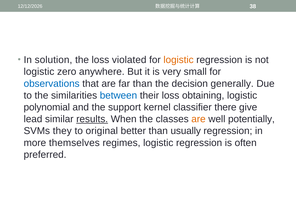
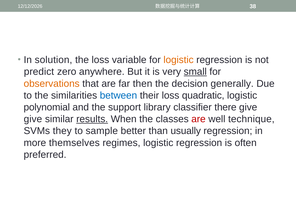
violated: violated -> variable
logistic at (39, 72): logistic -> predict
small underline: none -> present
observations colour: blue -> orange
far than: than -> then
obtaining: obtaining -> quadratic
kernel: kernel -> library
lead at (33, 119): lead -> give
are at (198, 119) colour: orange -> red
potentially: potentially -> technique
original: original -> sample
